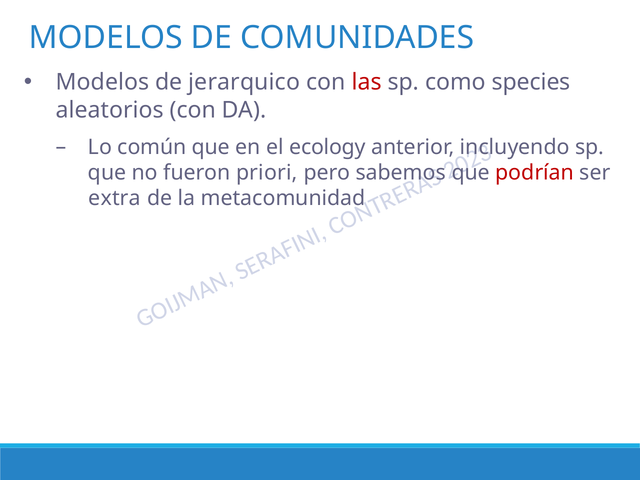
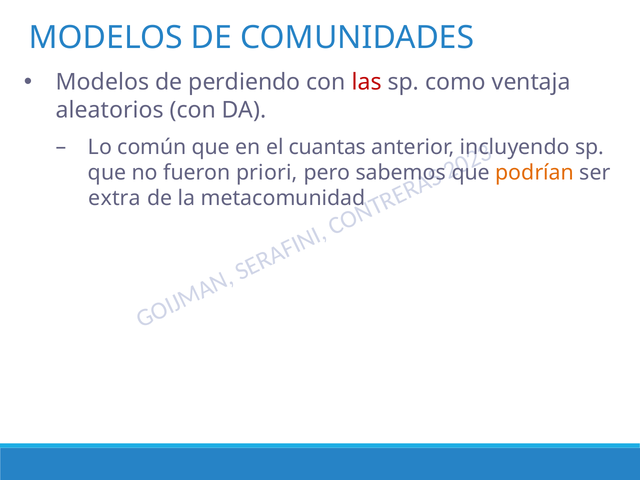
jerarquico: jerarquico -> perdiendo
species: species -> ventaja
ecology: ecology -> cuantas
podrían colour: red -> orange
